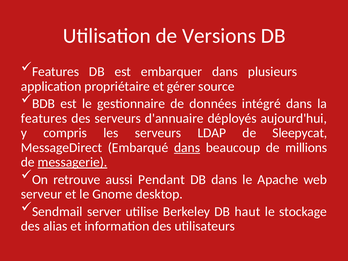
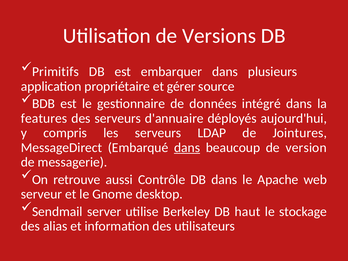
Features at (56, 72): Features -> Primitifs
Sleepycat: Sleepycat -> Jointures
millions: millions -> version
messagerie underline: present -> none
Pendant: Pendant -> Contrôle
